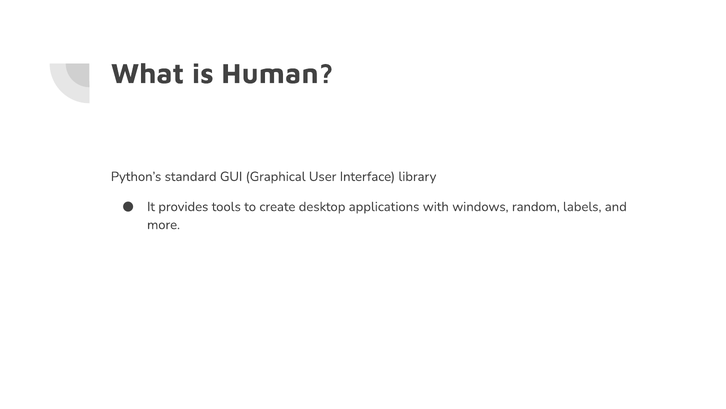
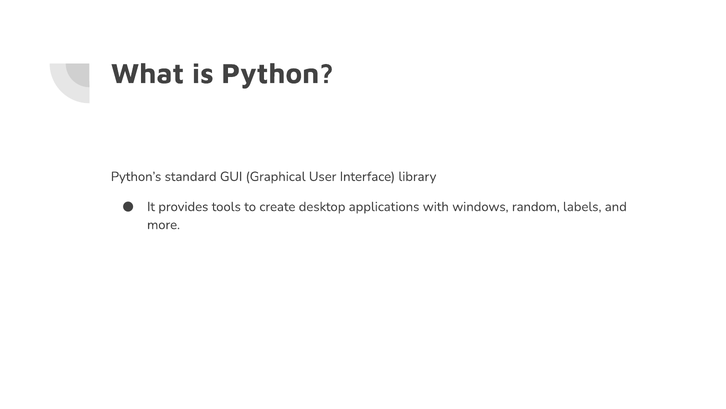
Human: Human -> Python
